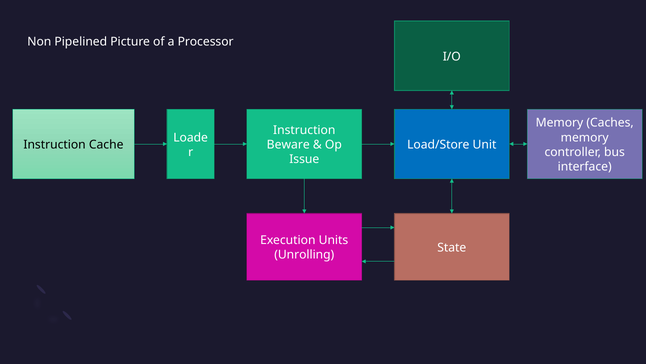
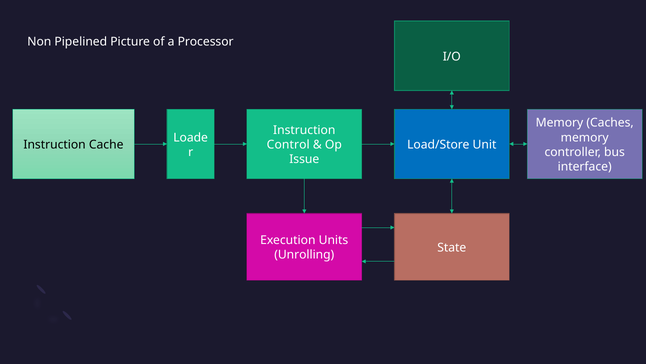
Beware: Beware -> Control
